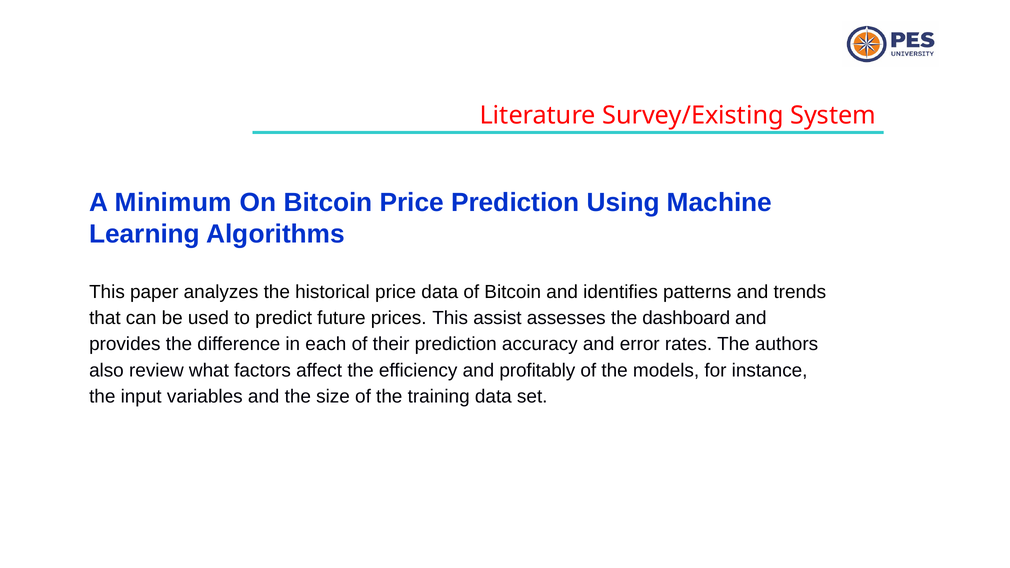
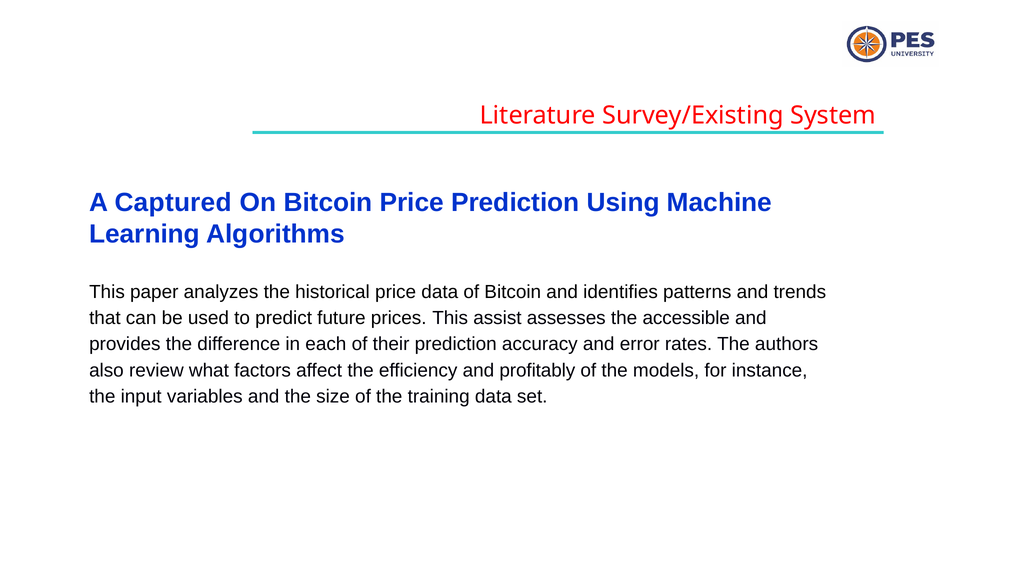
Minimum: Minimum -> Captured
dashboard: dashboard -> accessible
